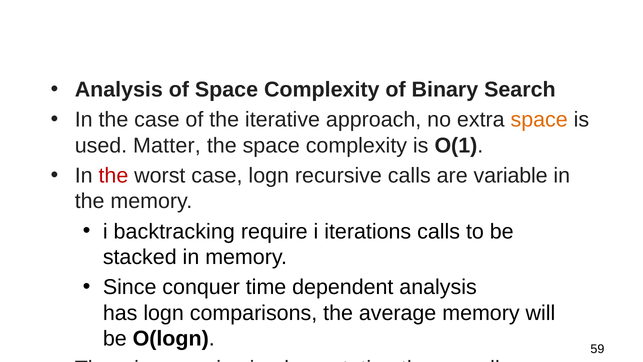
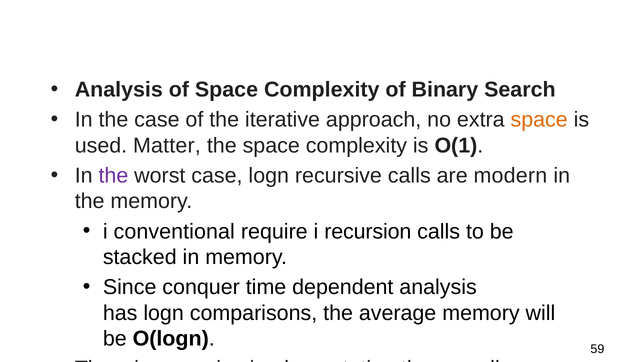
the at (113, 176) colour: red -> purple
variable: variable -> modern
backtracking: backtracking -> conventional
iterations: iterations -> recursion
